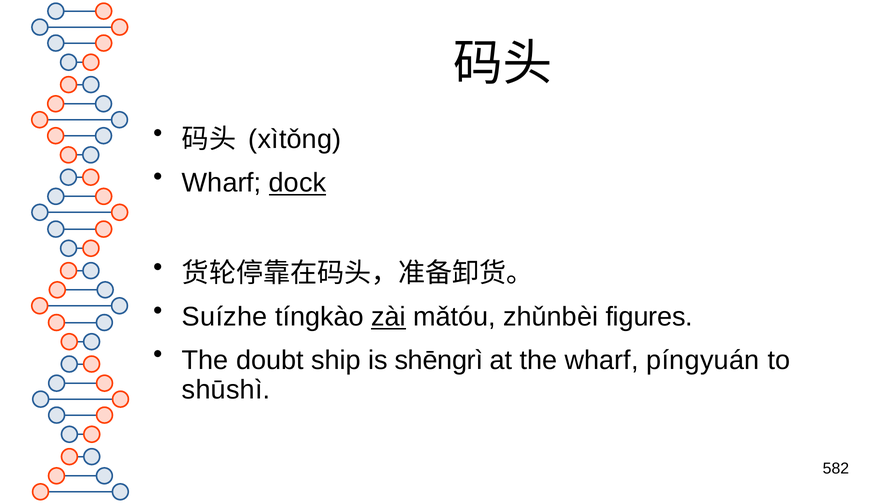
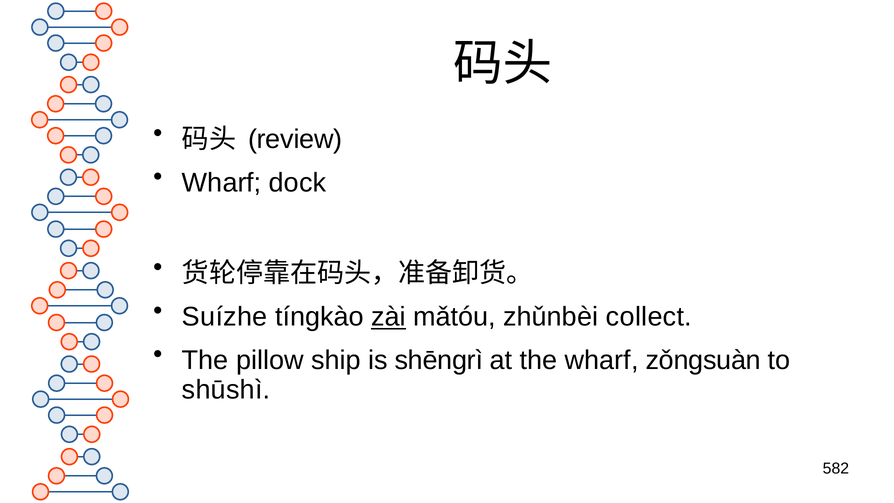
xìtǒng: xìtǒng -> review
dock underline: present -> none
figures: figures -> collect
doubt: doubt -> pillow
píngyuán: píngyuán -> zǒngsuàn
